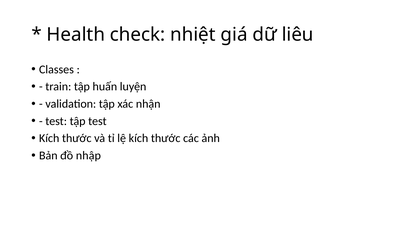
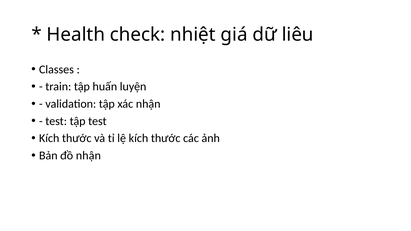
đồ nhập: nhập -> nhận
